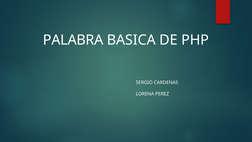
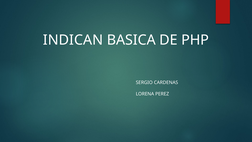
PALABRA: PALABRA -> INDICAN
